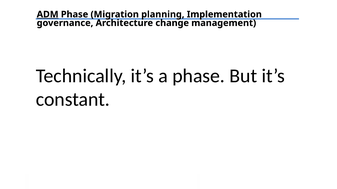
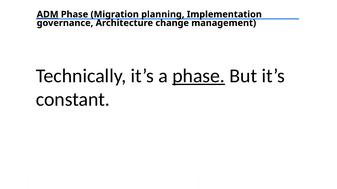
phase at (199, 76) underline: none -> present
